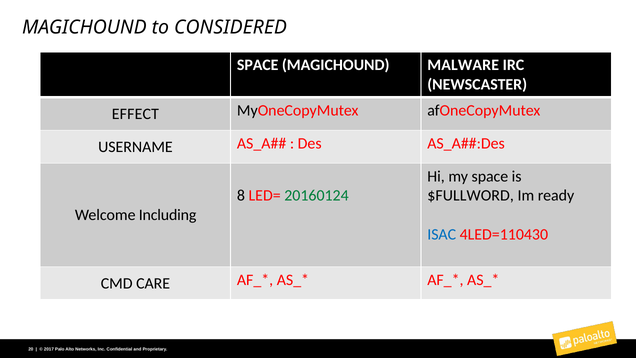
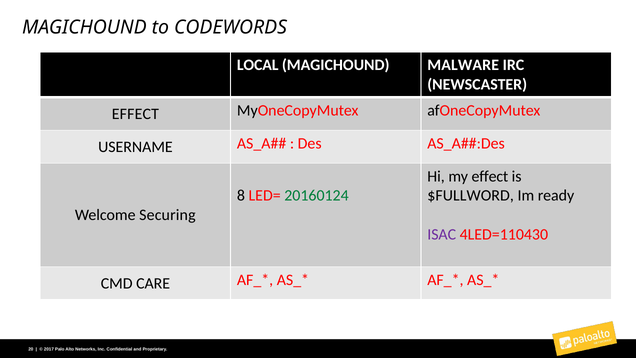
CONSIDERED: CONSIDERED -> CODEWORDS
SPACE at (258, 65): SPACE -> LOCAL
my space: space -> effect
Including: Including -> Securing
ISAC colour: blue -> purple
